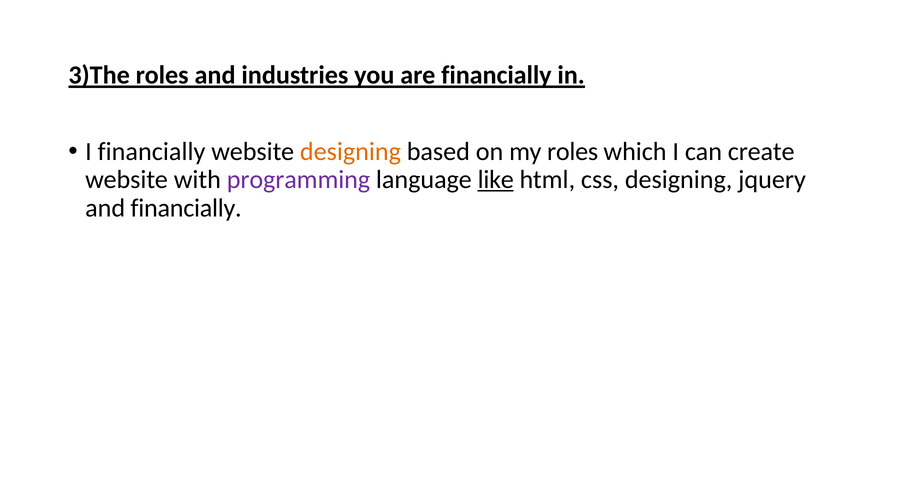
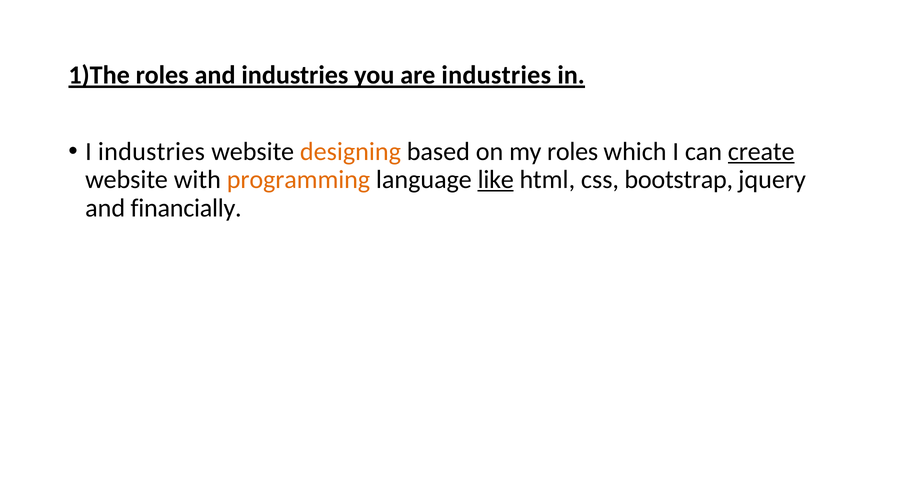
3)The: 3)The -> 1)The
are financially: financially -> industries
I financially: financially -> industries
create underline: none -> present
programming colour: purple -> orange
css designing: designing -> bootstrap
